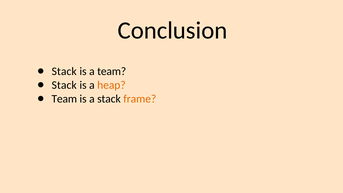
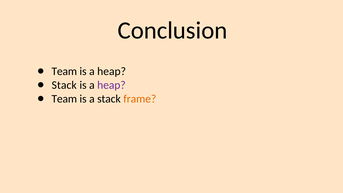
Stack at (64, 71): Stack -> Team
team at (112, 71): team -> heap
heap at (111, 85) colour: orange -> purple
